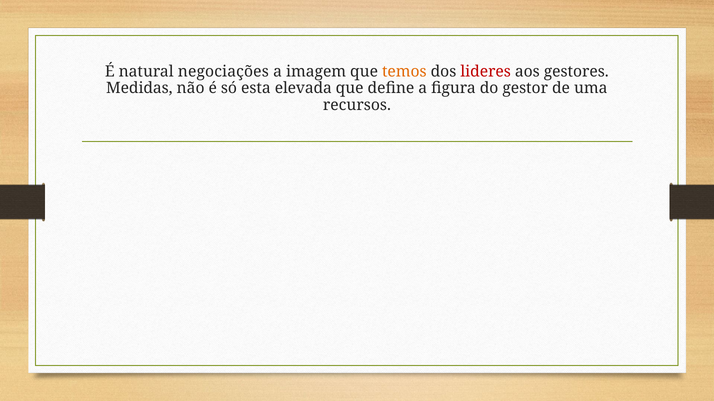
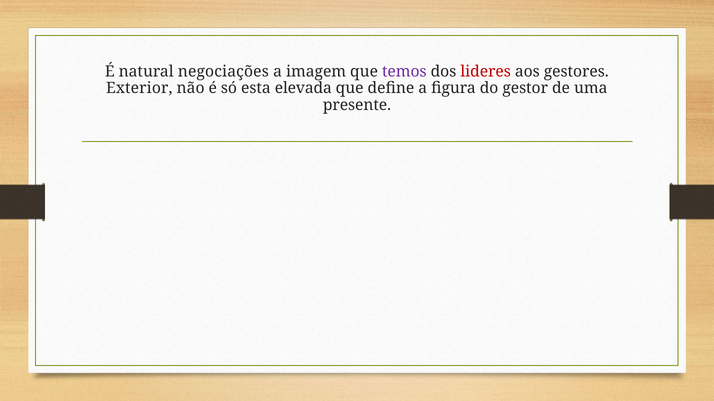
temos colour: orange -> purple
Medidas: Medidas -> Exterior
recursos: recursos -> presente
